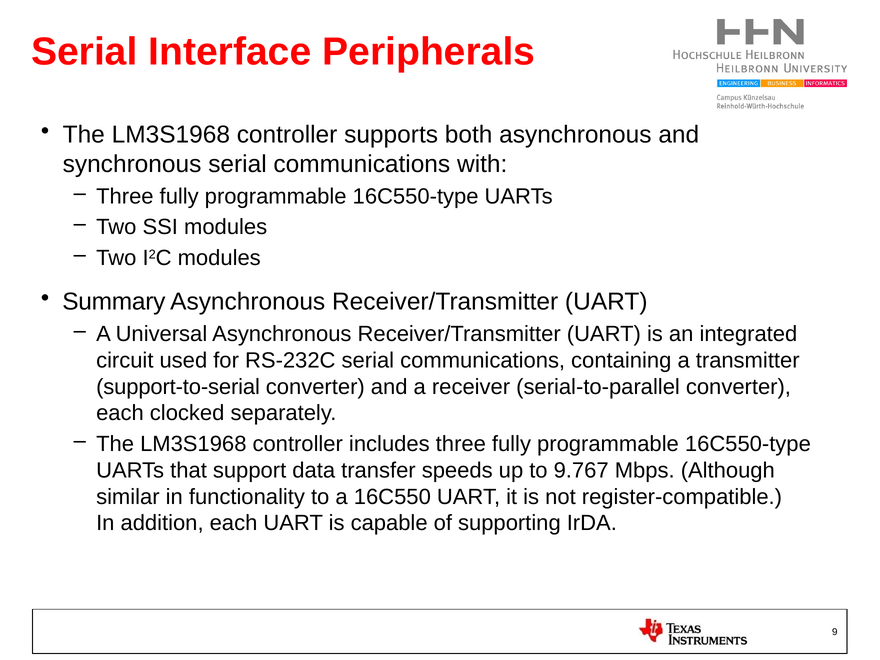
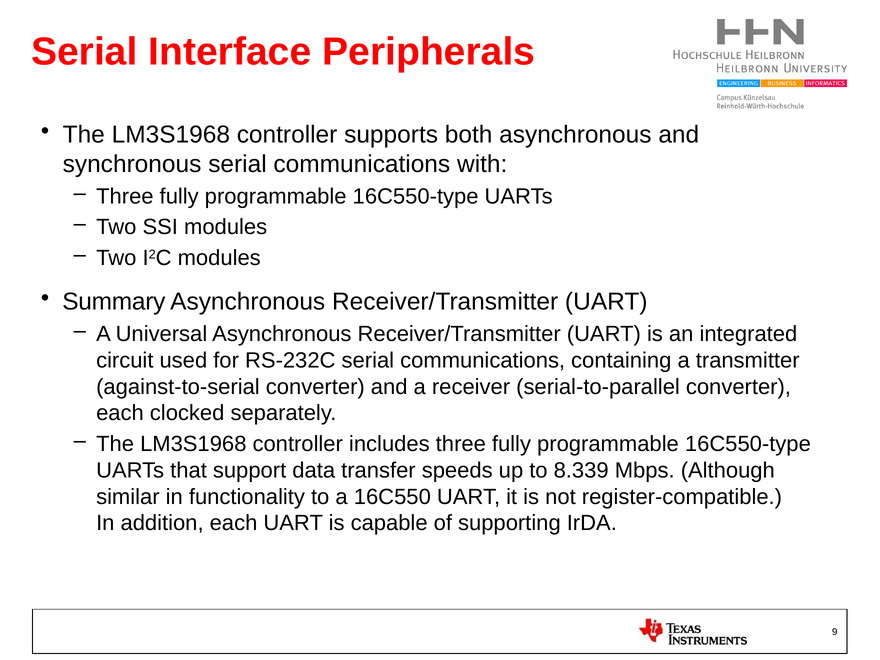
support-to-serial: support-to-serial -> against-to-serial
9.767: 9.767 -> 8.339
